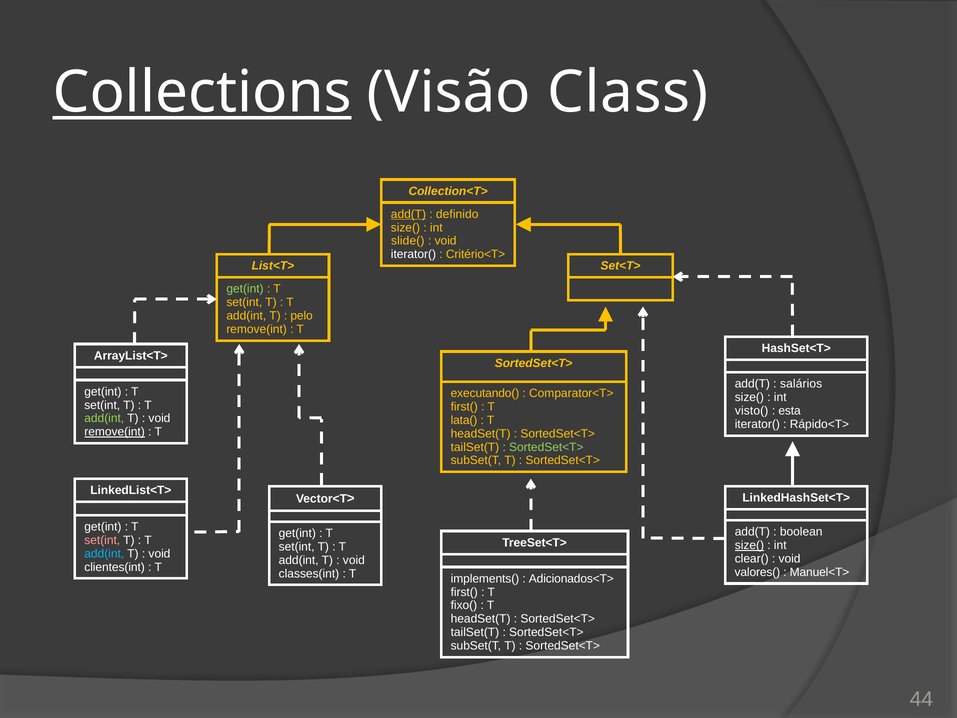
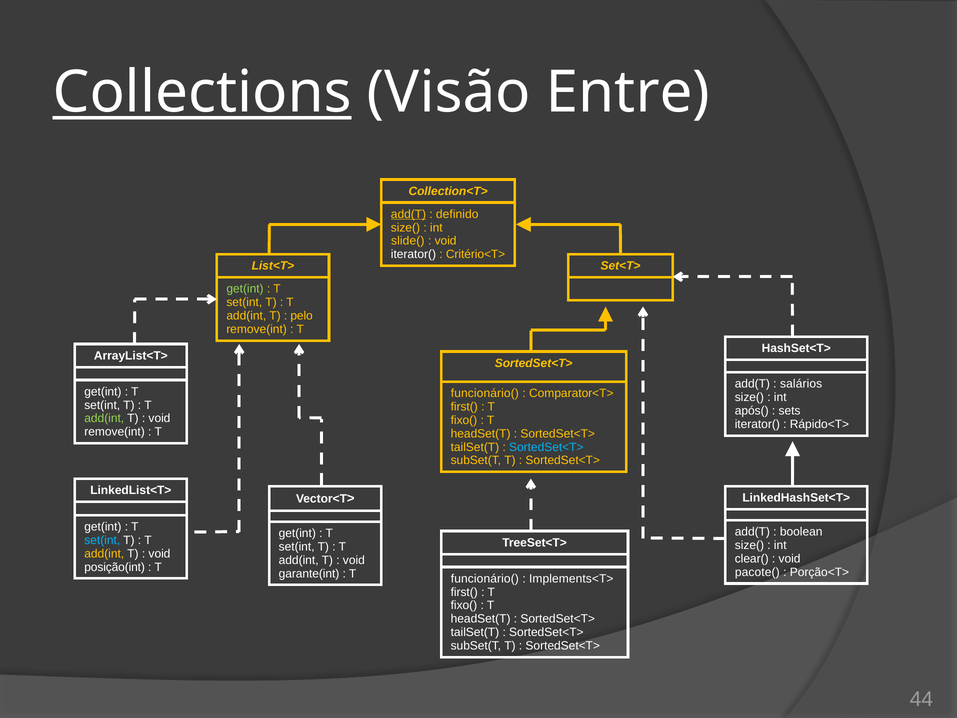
Class: Class -> Entre
executando( at (485, 393): executando( -> funcionário(
visto(: visto( -> após(
esta: esta -> sets
lata( at (464, 420): lata( -> fixo(
remove(int at (115, 432) underline: present -> none
SortedSet<T> at (546, 447) colour: light green -> light blue
set(int at (102, 540) colour: pink -> light blue
size( at (749, 545) underline: present -> none
add(int at (104, 553) colour: light blue -> yellow
clientes(int: clientes(int -> posição(int
valores(: valores( -> pacote(
Manuel<T>: Manuel<T> -> Porção<T>
classes(int: classes(int -> garante(int
implements( at (485, 578): implements( -> funcionário(
Adicionados<T>: Adicionados<T> -> Implements<T>
